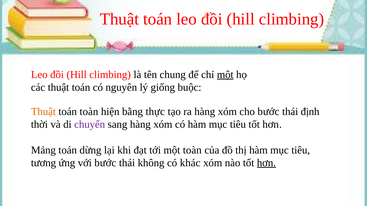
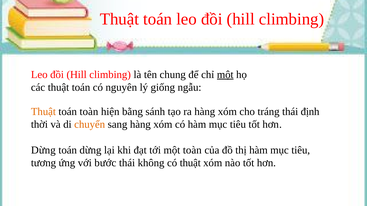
buộc: buộc -> ngẫu
thực: thực -> sánh
cho bước: bước -> tráng
chuyển colour: purple -> orange
Mảng at (43, 150): Mảng -> Dừng
có khác: khác -> thuật
hơn at (266, 163) underline: present -> none
